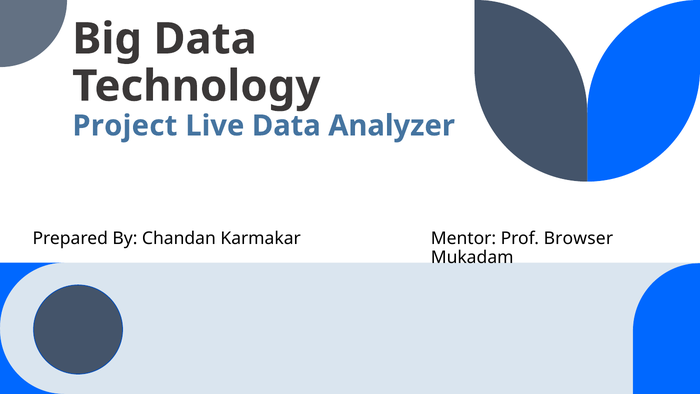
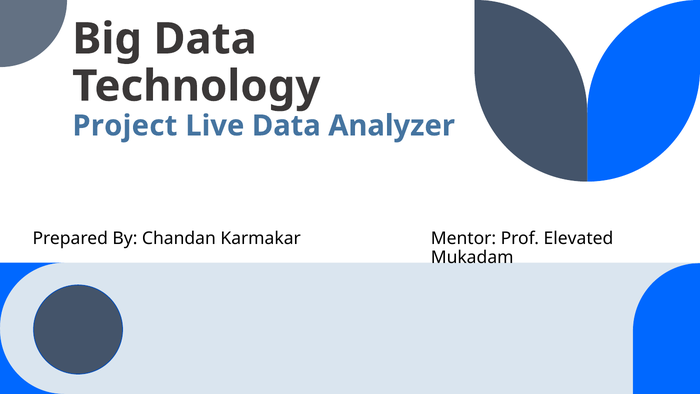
Browser: Browser -> Elevated
